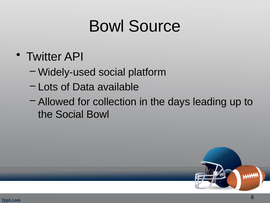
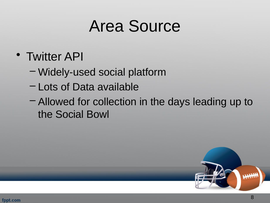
Bowl at (107, 26): Bowl -> Area
